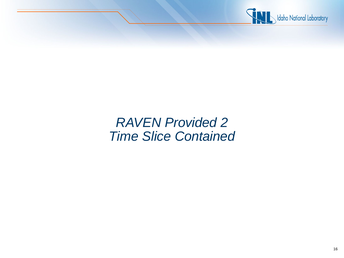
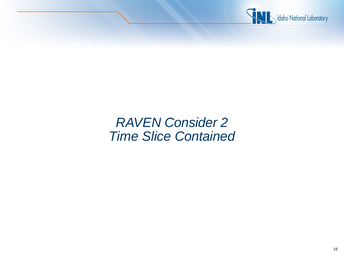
Provided: Provided -> Consider
